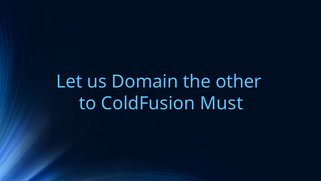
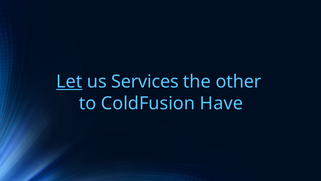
Let underline: none -> present
Domain: Domain -> Services
Must: Must -> Have
